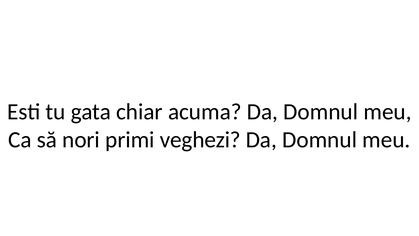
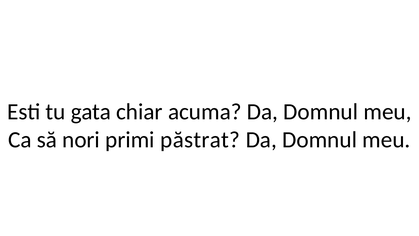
veghezi: veghezi -> păstrat
